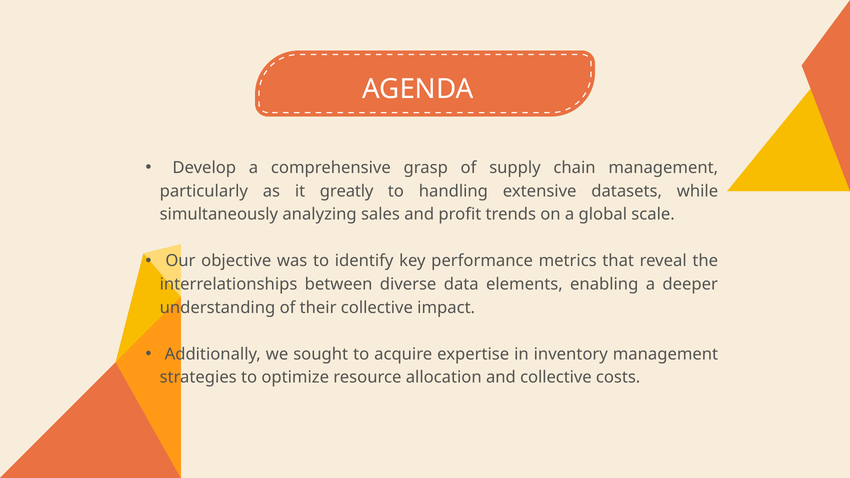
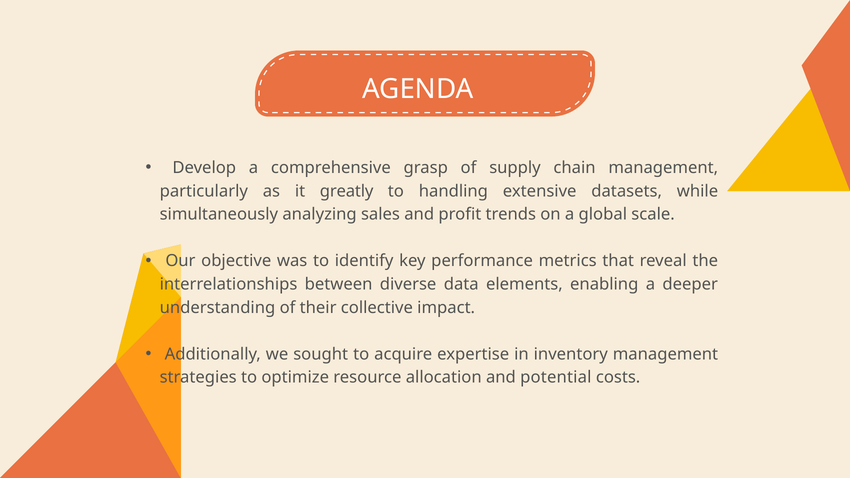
and collective: collective -> potential
